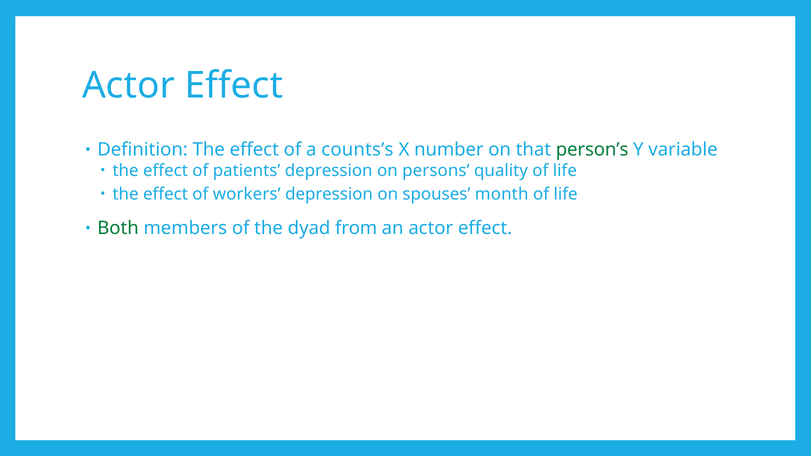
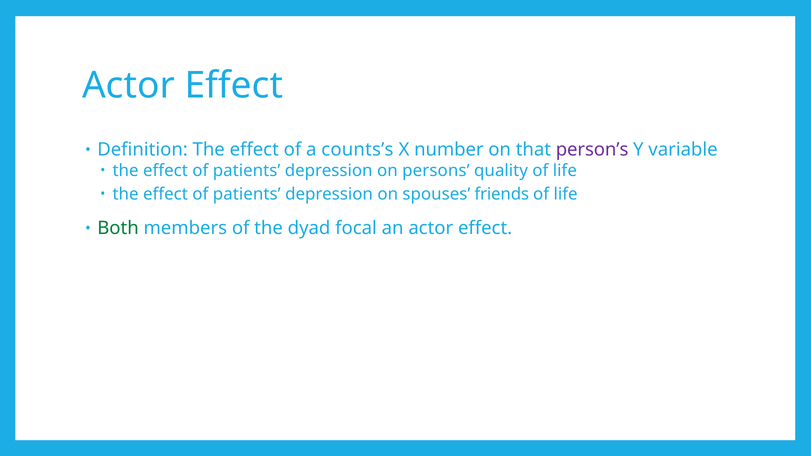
person’s colour: green -> purple
workers at (247, 194): workers -> patients
month: month -> friends
from: from -> focal
